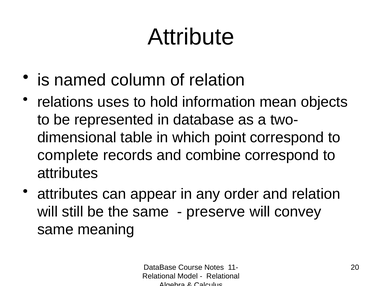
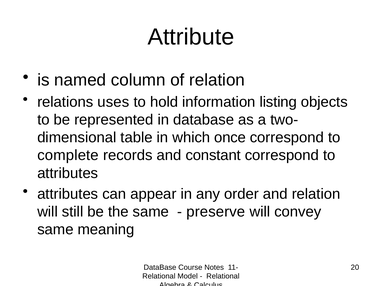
mean: mean -> listing
point: point -> once
combine: combine -> constant
